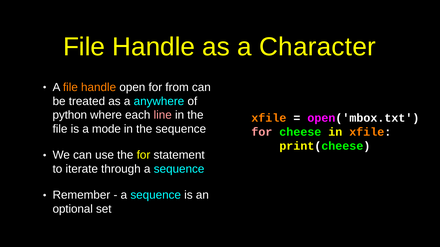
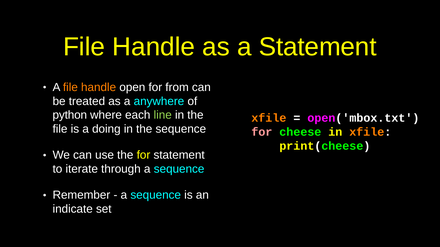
a Character: Character -> Statement
line colour: pink -> light green
mode: mode -> doing
optional: optional -> indicate
